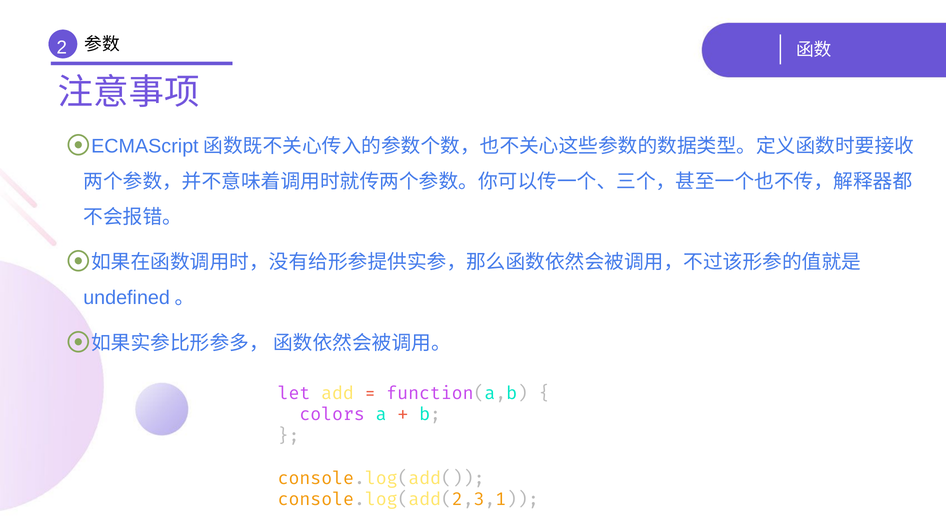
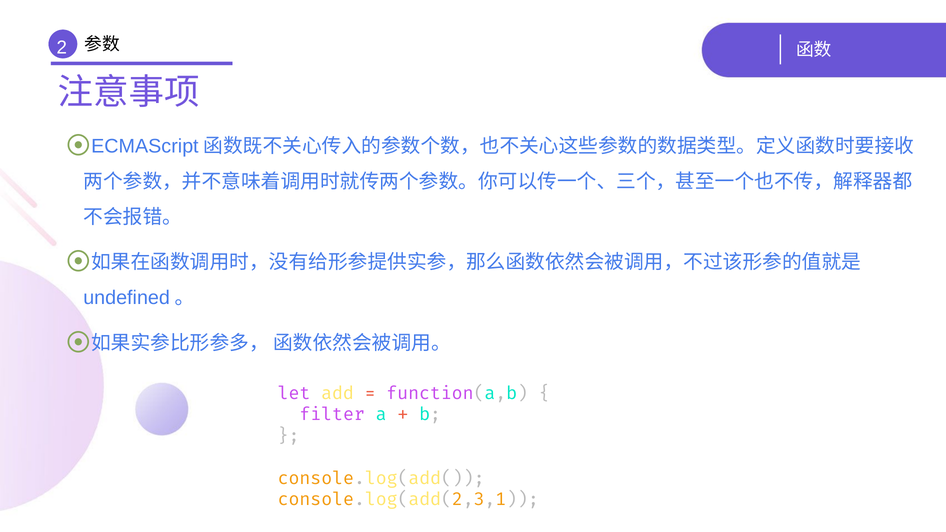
colors: colors -> filter
